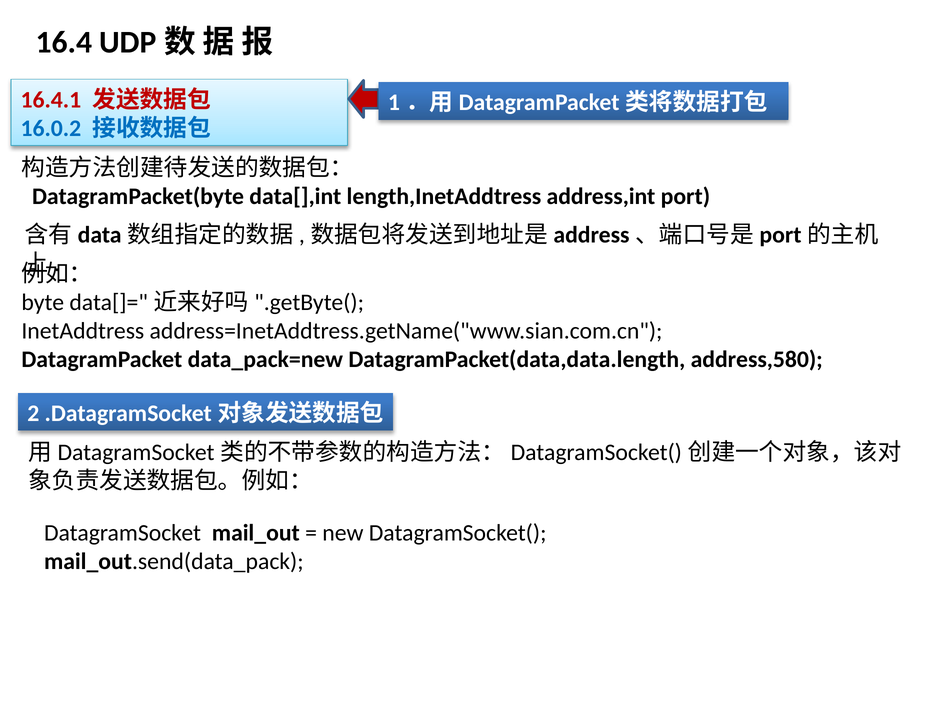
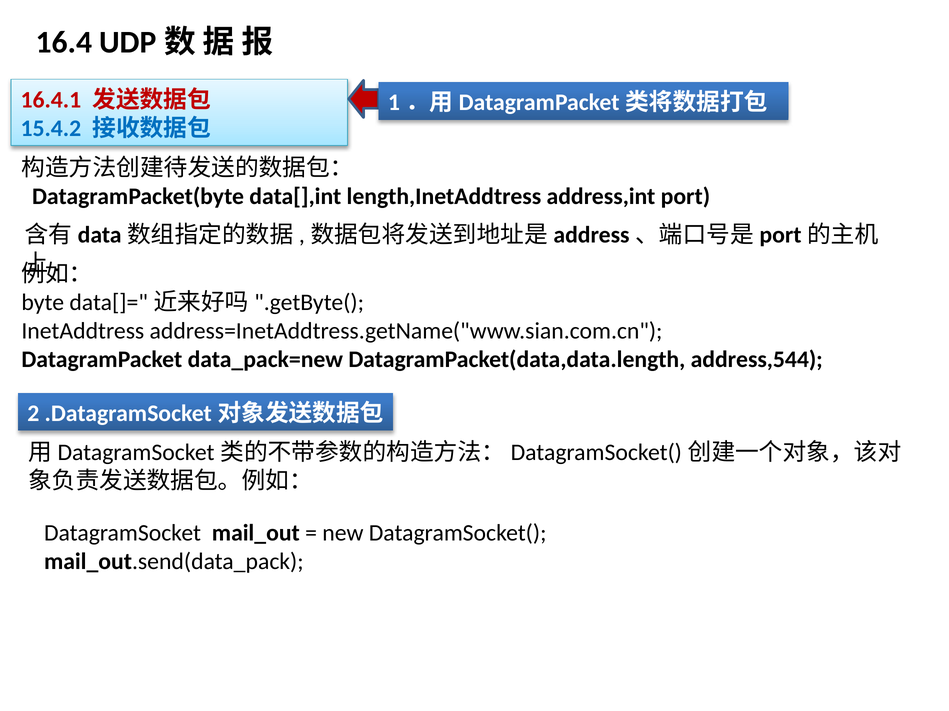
16.0.2: 16.0.2 -> 15.4.2
address,580: address,580 -> address,544
